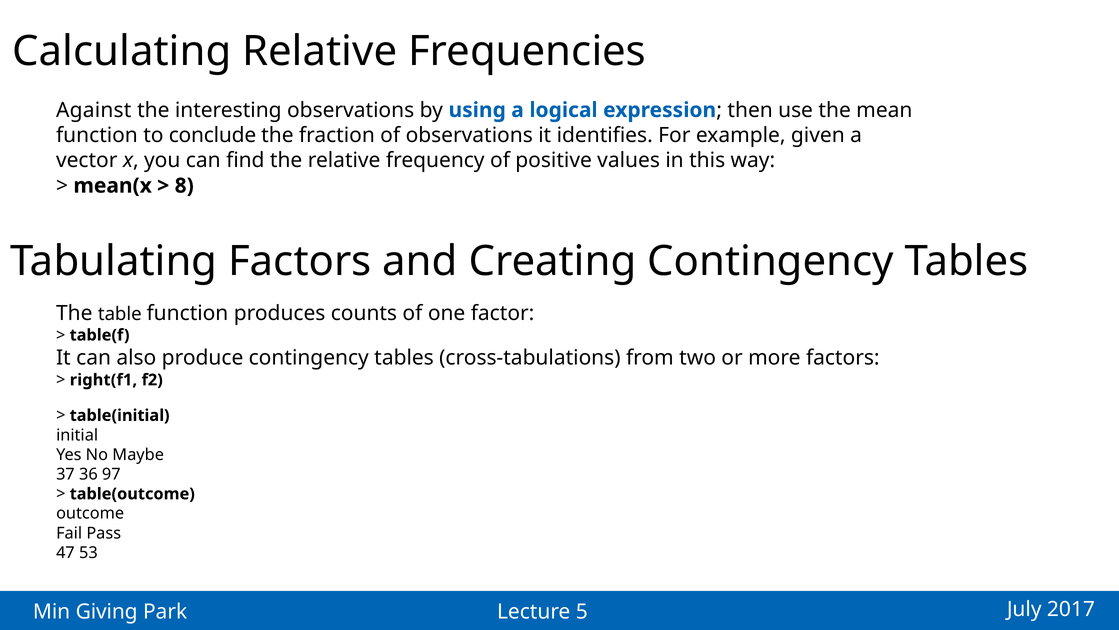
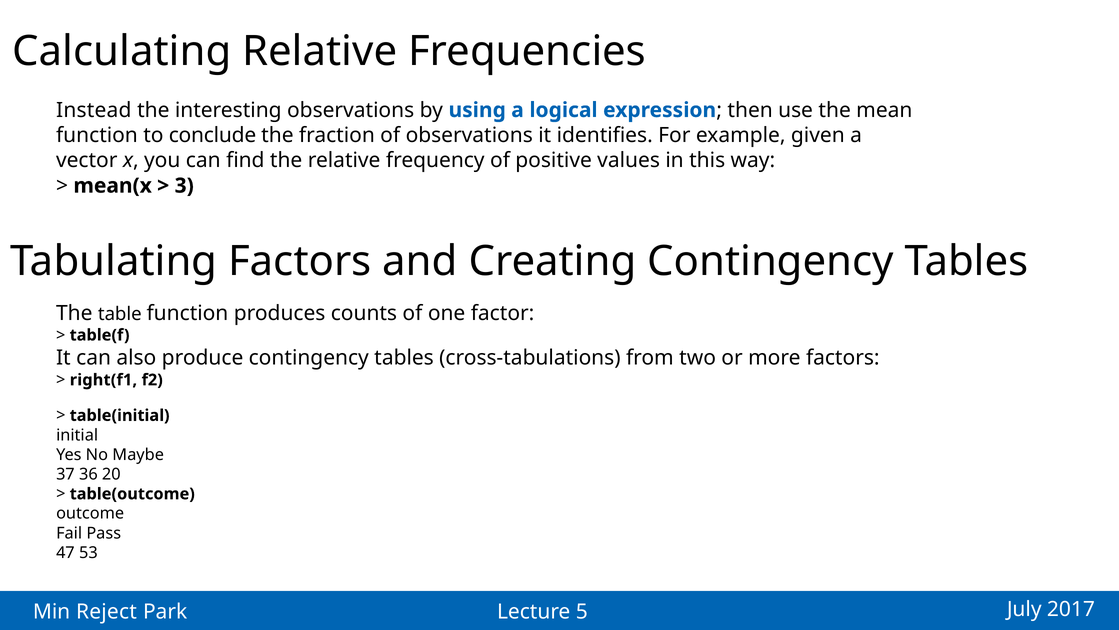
Against: Against -> Instead
8: 8 -> 3
97: 97 -> 20
Giving: Giving -> Reject
